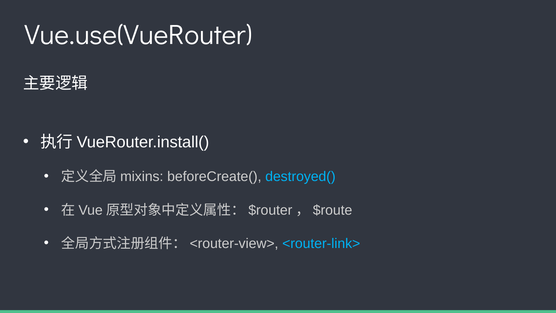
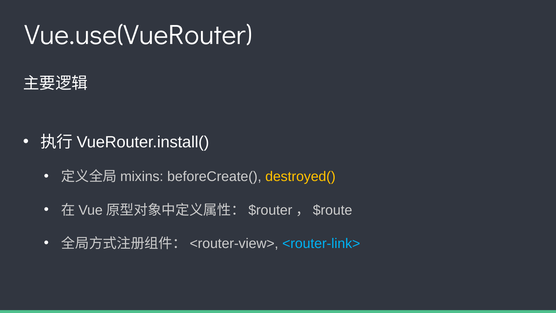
destroyed( colour: light blue -> yellow
